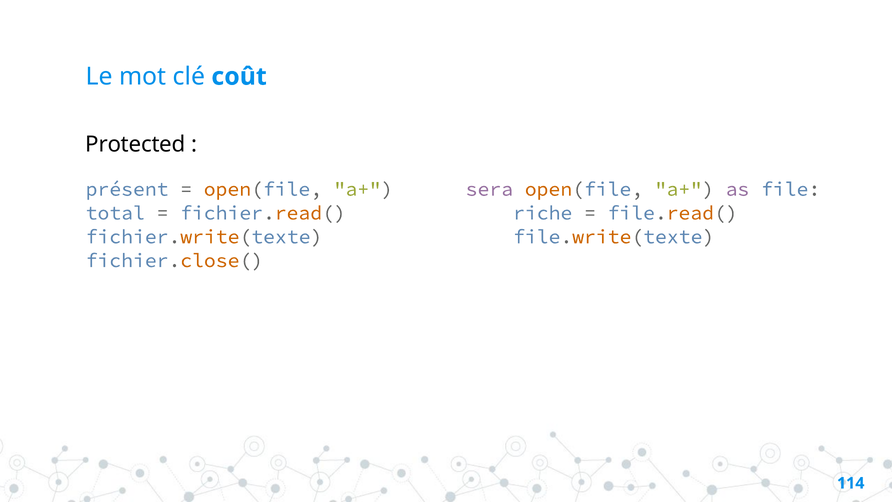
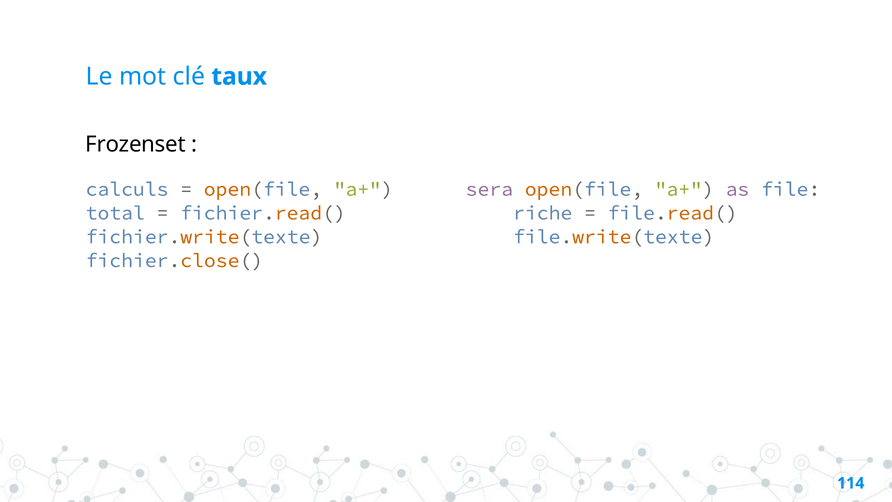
coût: coût -> taux
Protected: Protected -> Frozenset
présent: présent -> calculs
